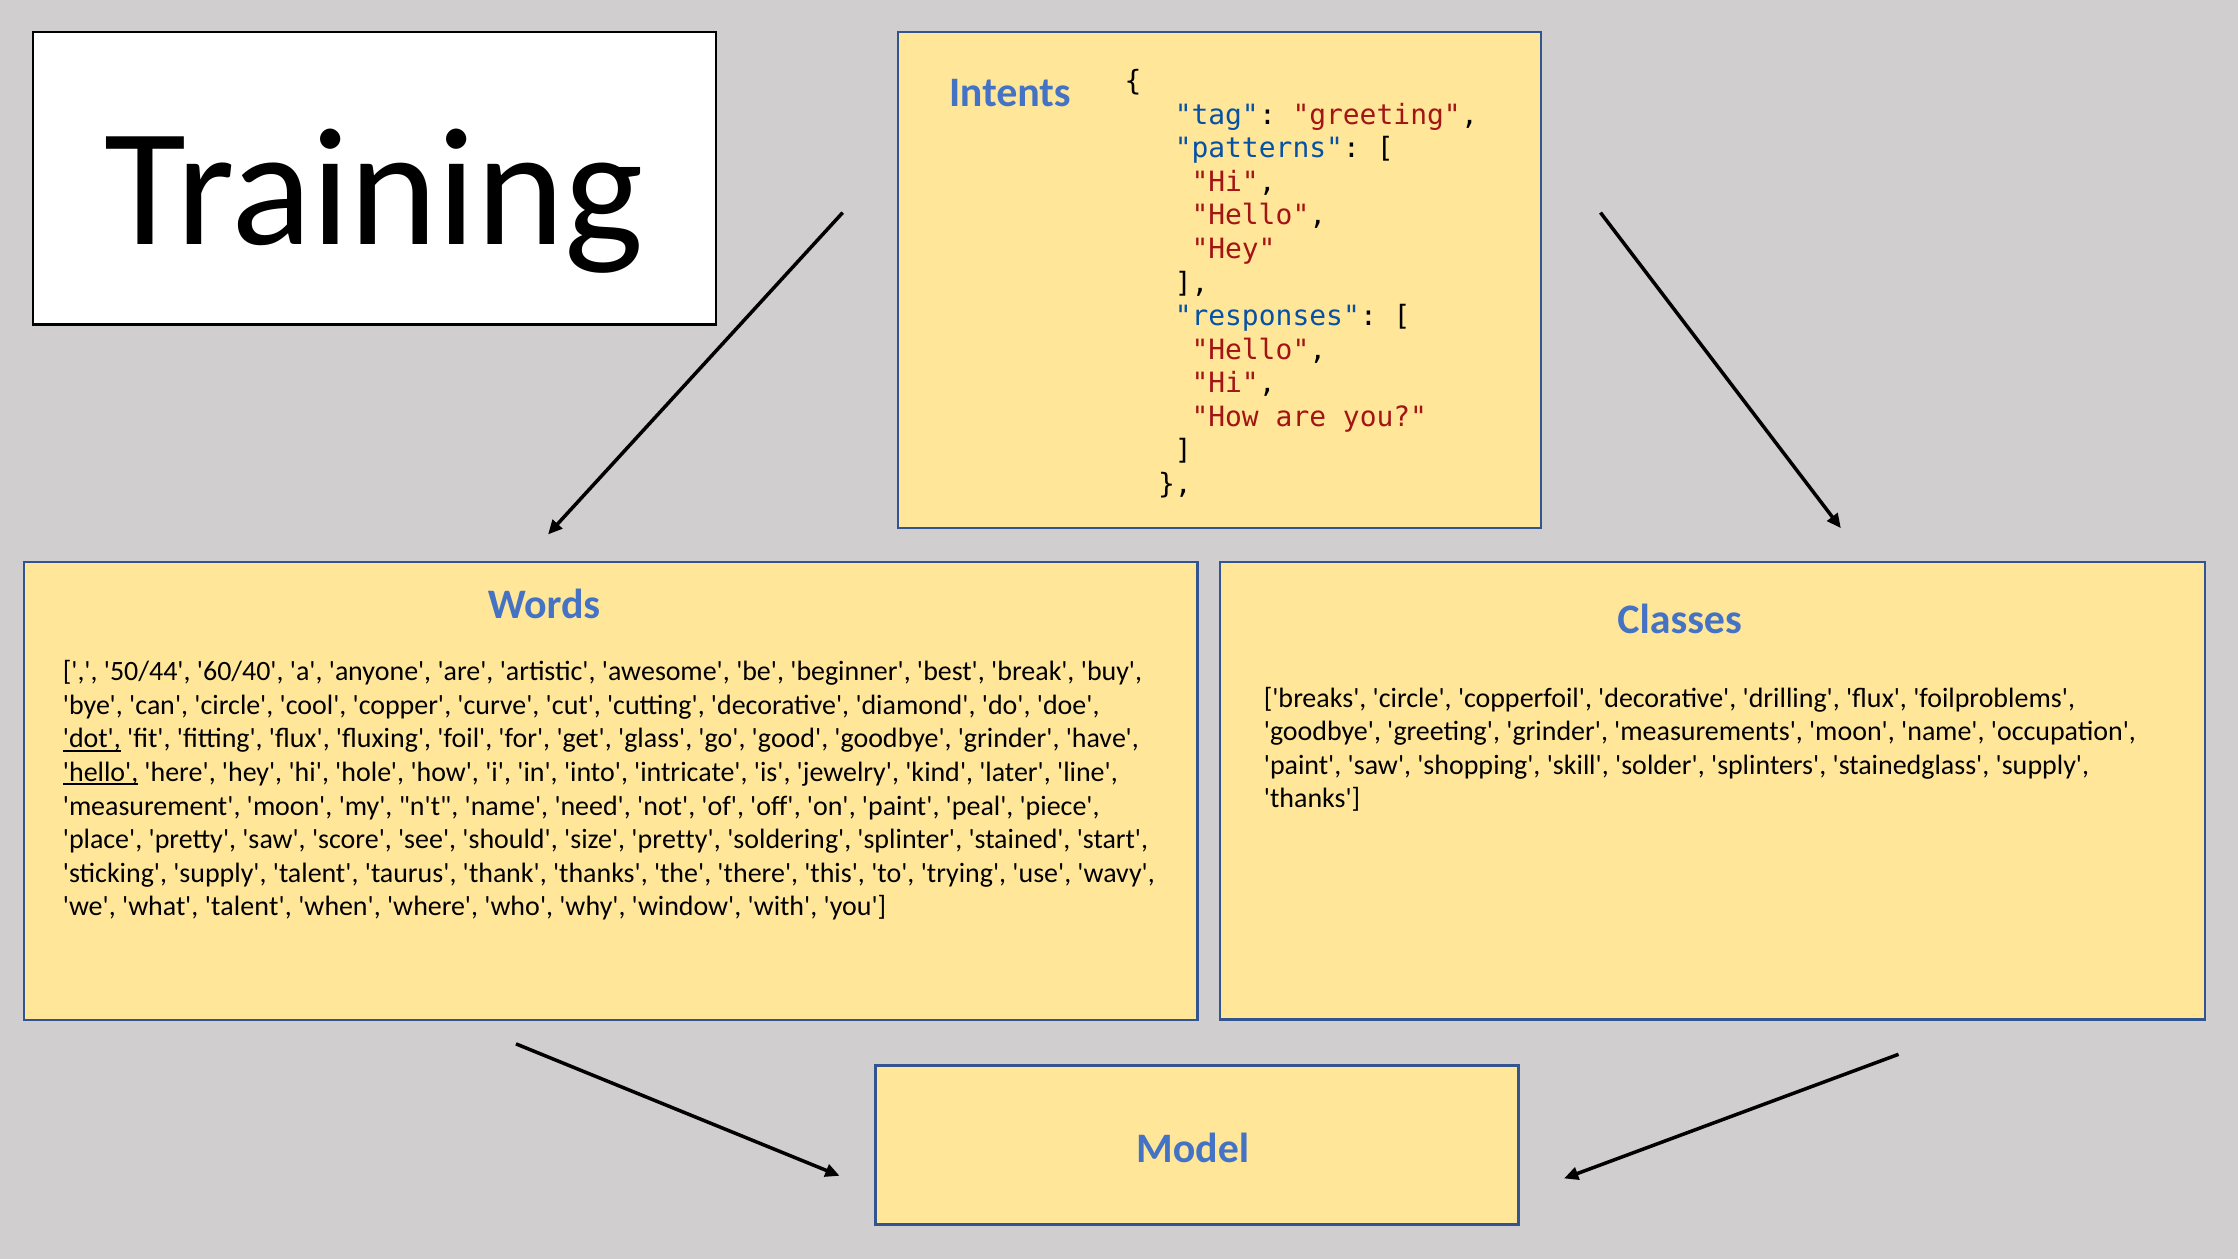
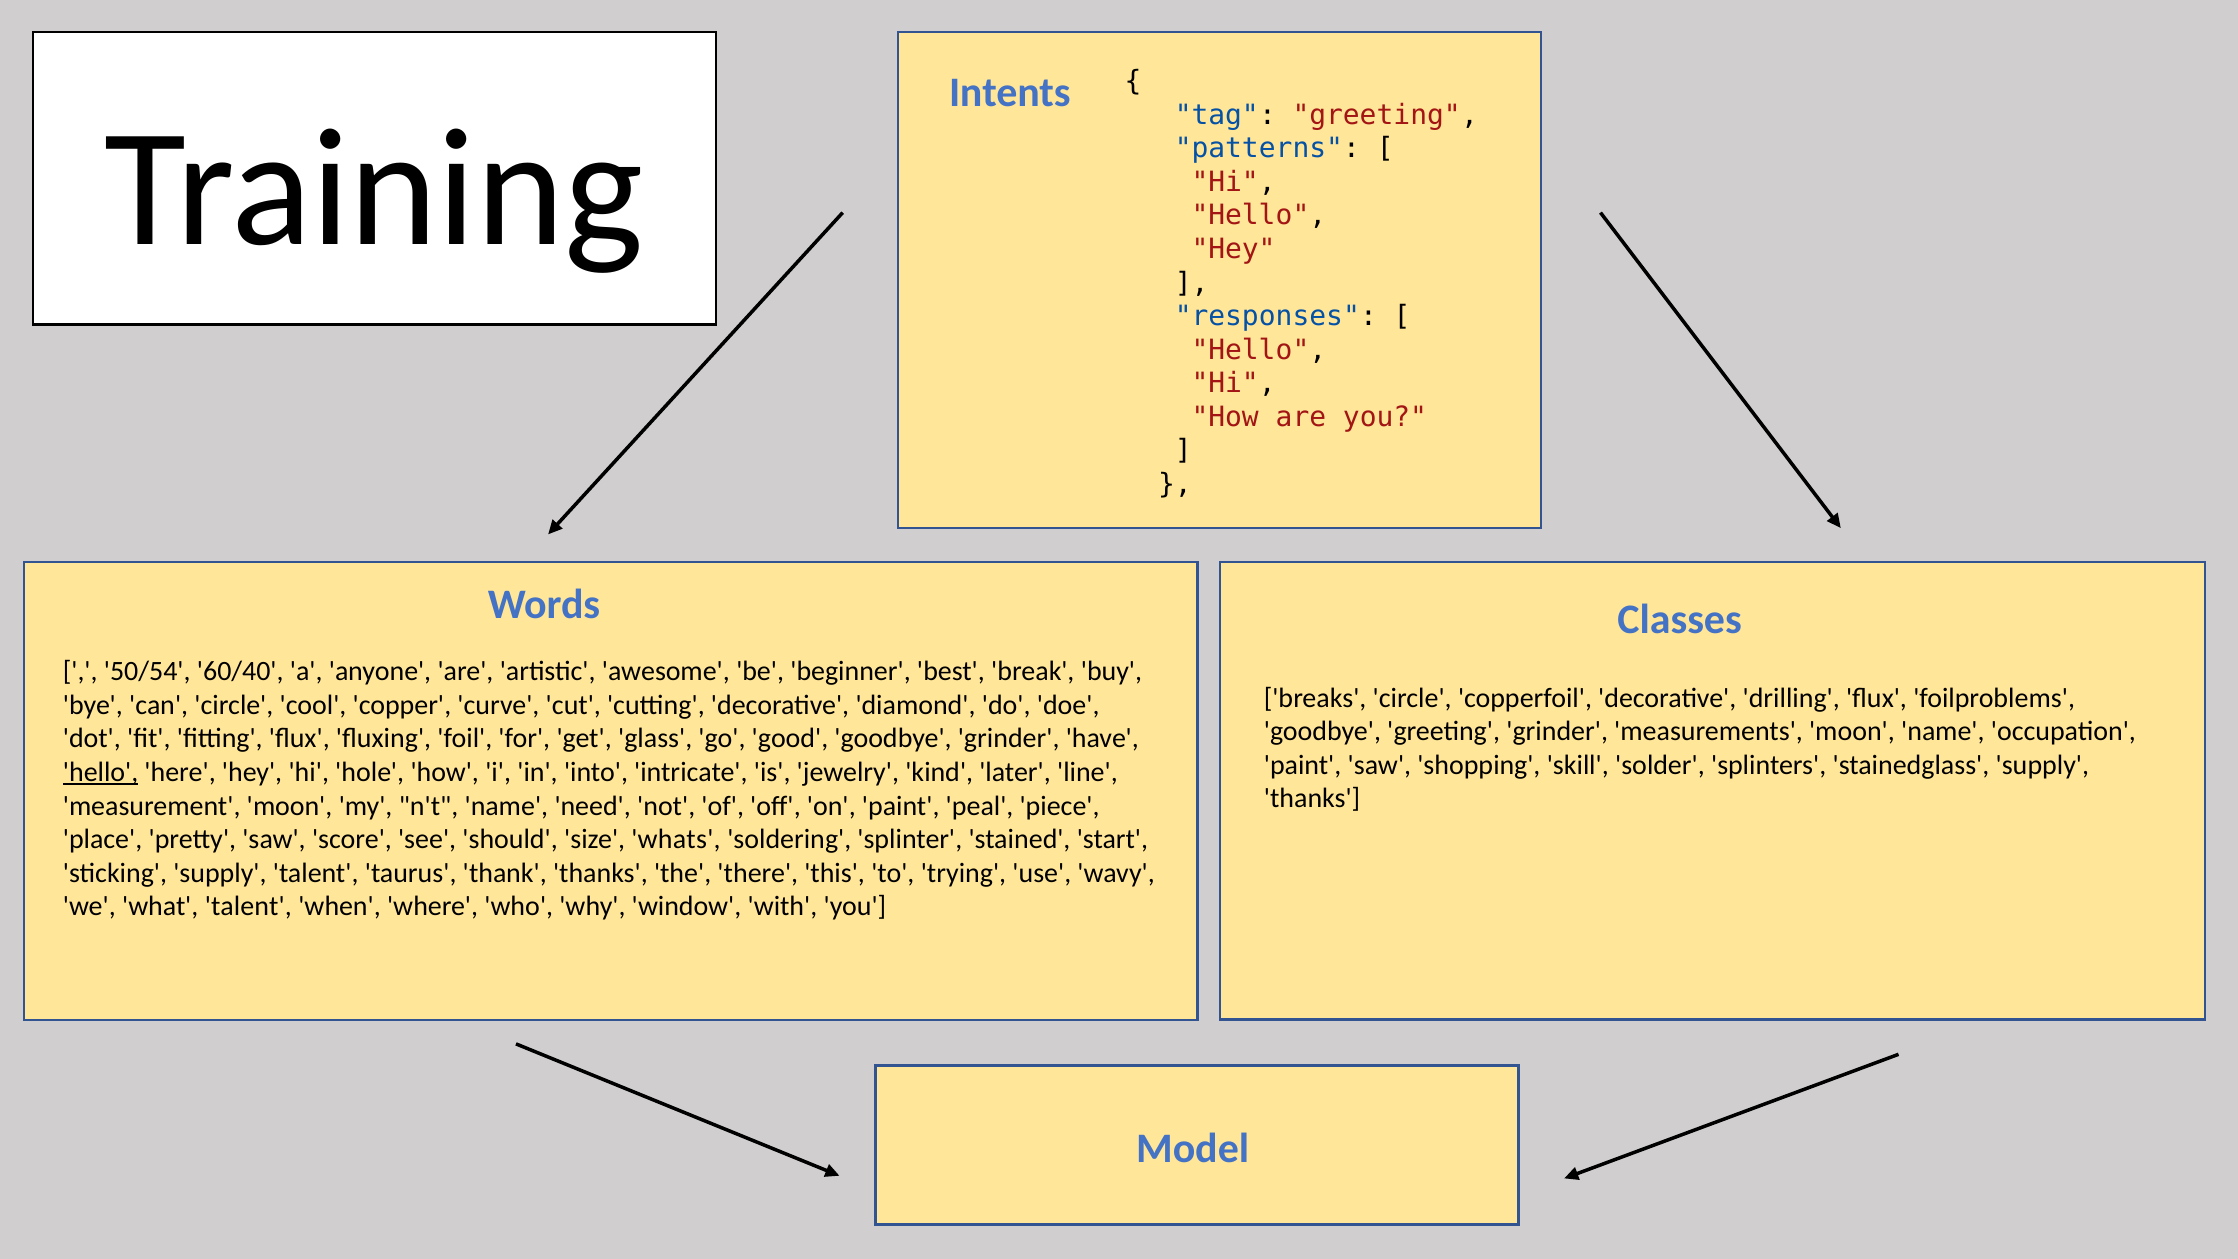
50/44: 50/44 -> 50/54
dot underline: present -> none
size pretty: pretty -> whats
